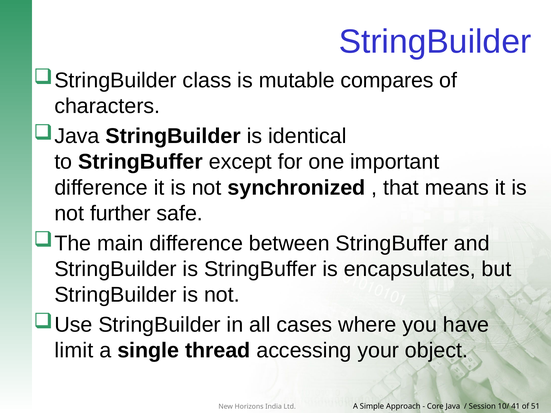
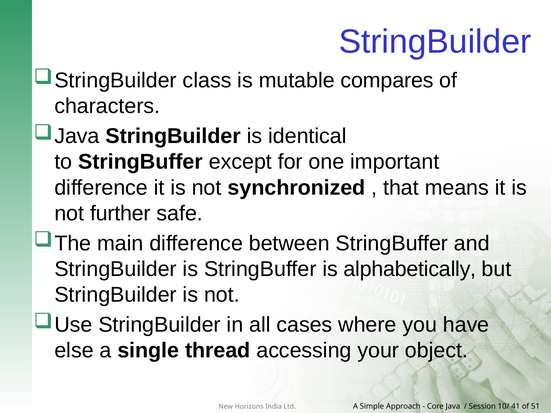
encapsulates: encapsulates -> alphabetically
limit: limit -> else
